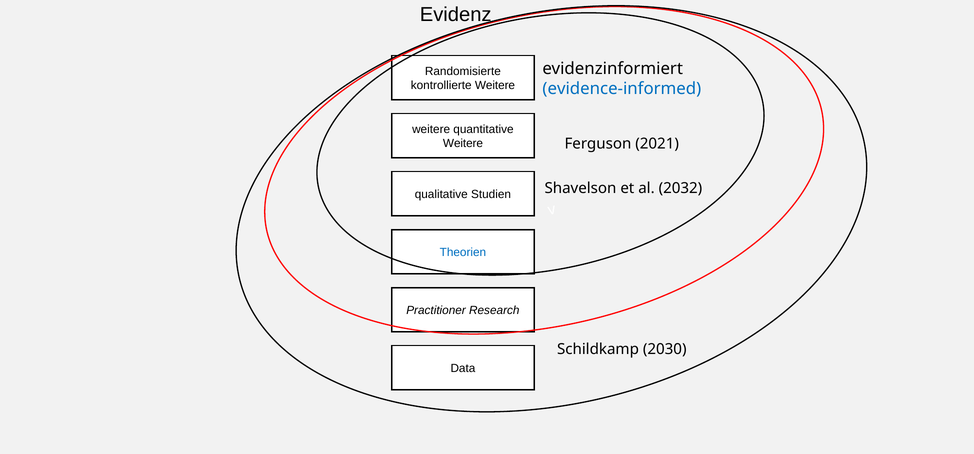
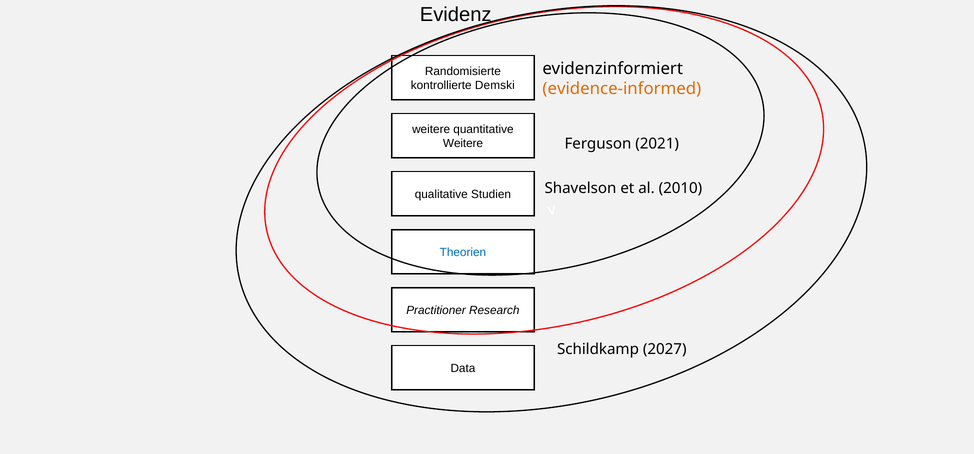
kontrollierte Weitere: Weitere -> Demski
evidence-informed colour: blue -> orange
2032: 2032 -> 2010
2030: 2030 -> 2027
